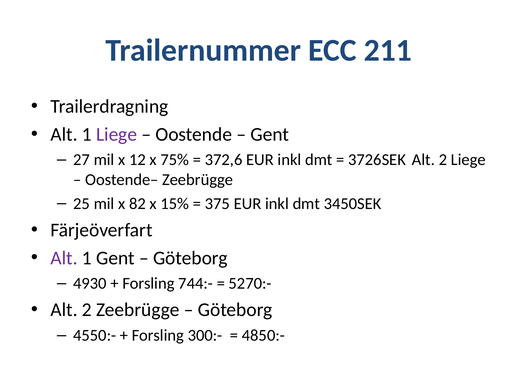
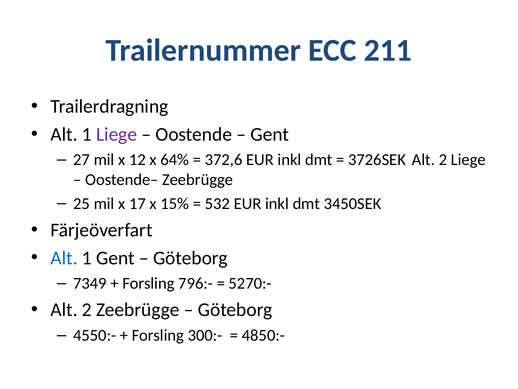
75%: 75% -> 64%
82: 82 -> 17
375: 375 -> 532
Alt at (64, 258) colour: purple -> blue
4930: 4930 -> 7349
744:-: 744:- -> 796:-
